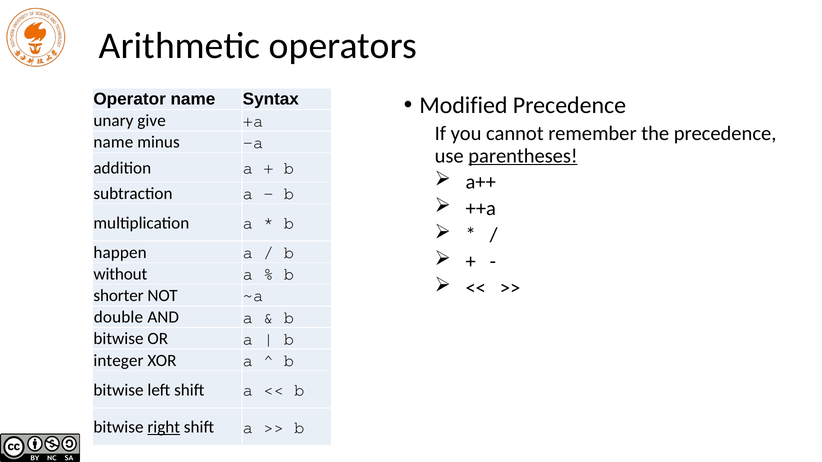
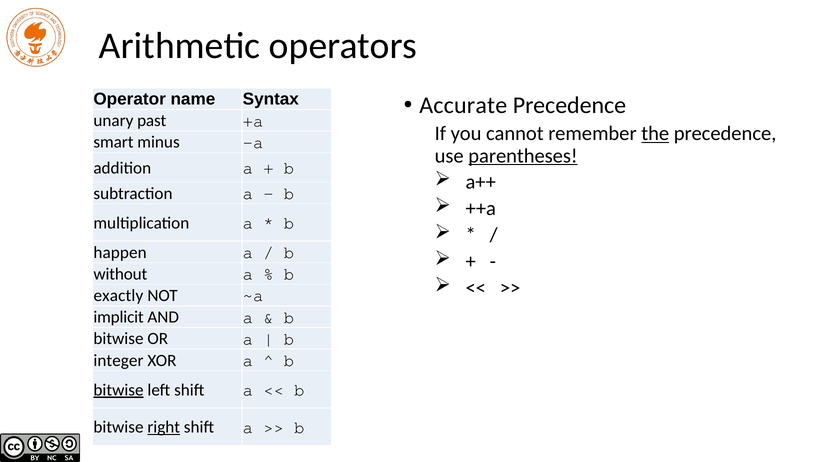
Modified: Modified -> Accurate
give: give -> past
the underline: none -> present
name at (113, 142): name -> smart
shorter: shorter -> exactly
double: double -> implicit
bitwise at (118, 390) underline: none -> present
